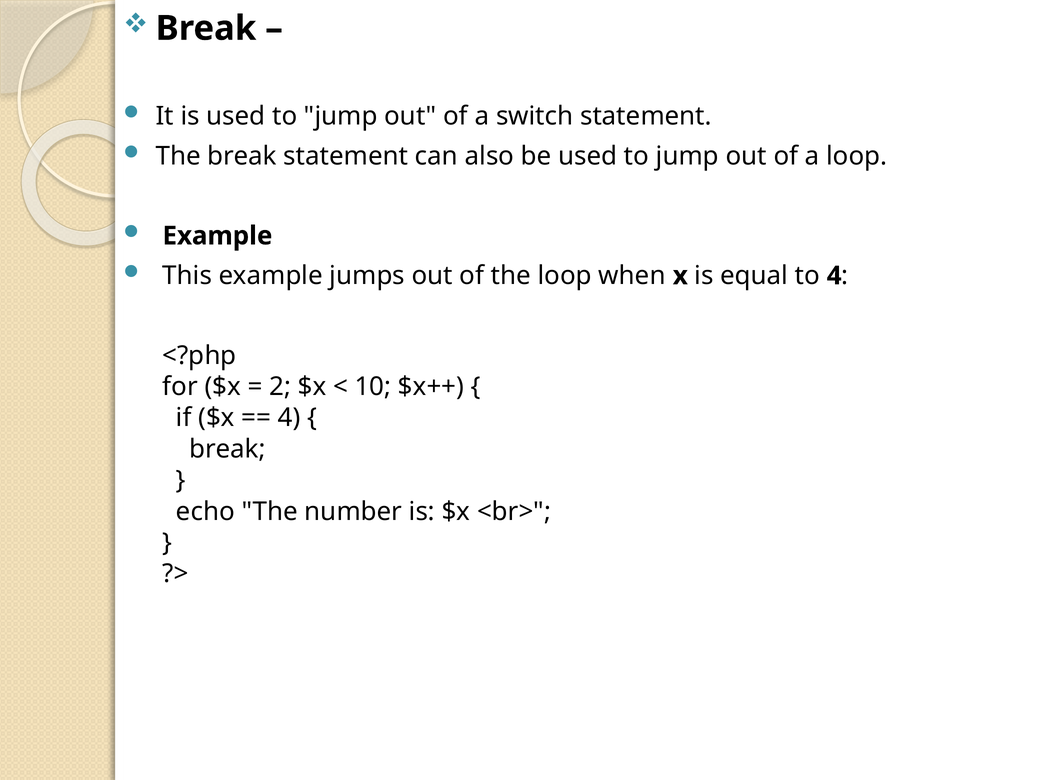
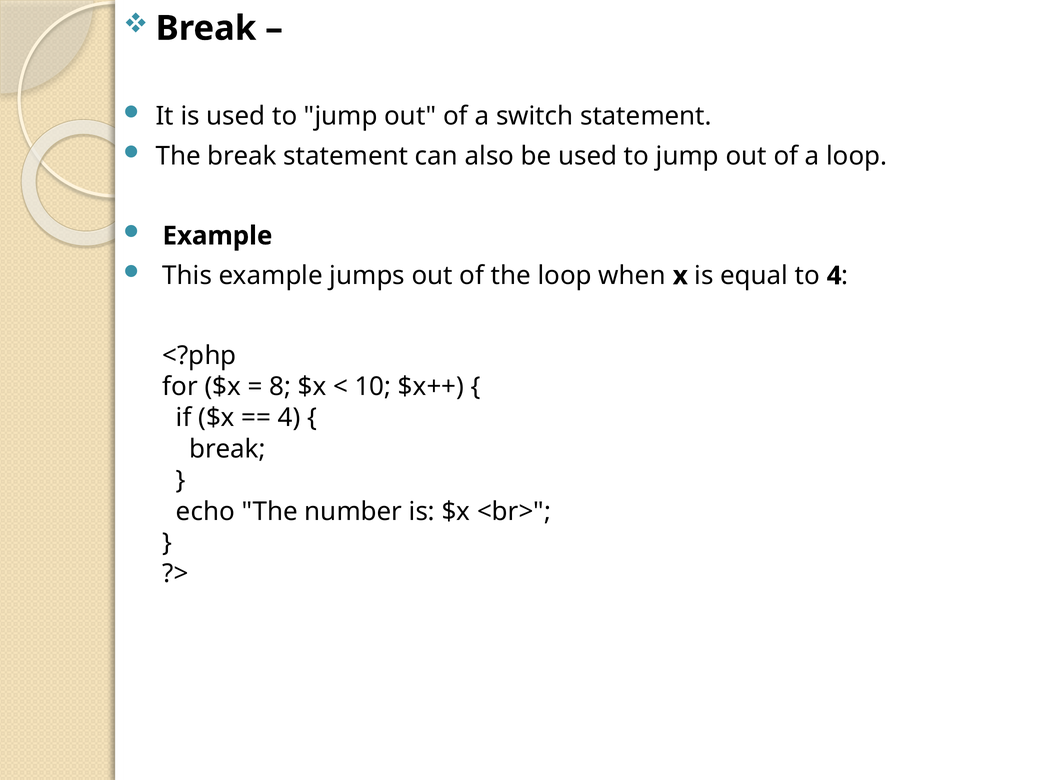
2: 2 -> 8
